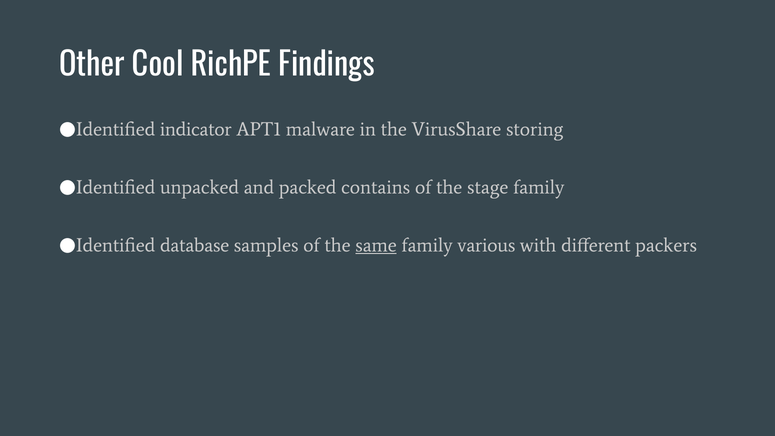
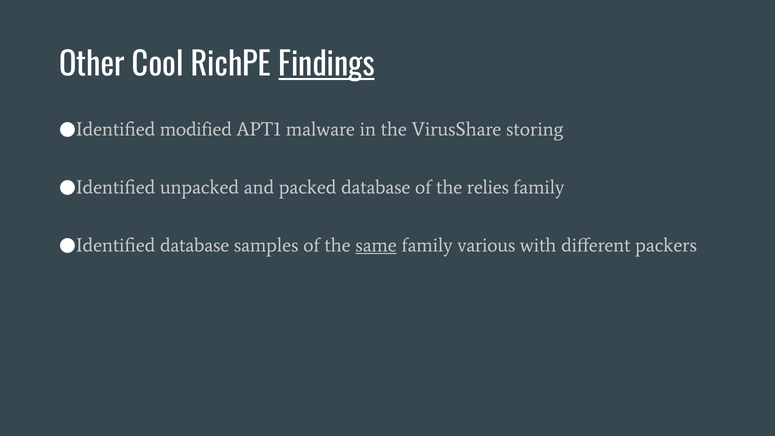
Findings underline: none -> present
indicator: indicator -> modified
packed contains: contains -> database
stage: stage -> relies
